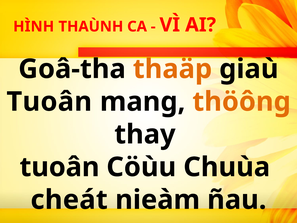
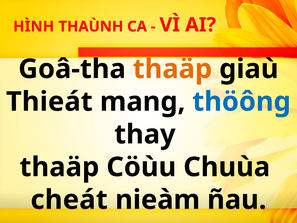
Tuoân at (49, 102): Tuoân -> Thieát
thöông colour: orange -> blue
tuoân at (60, 167): tuoân -> thaäp
